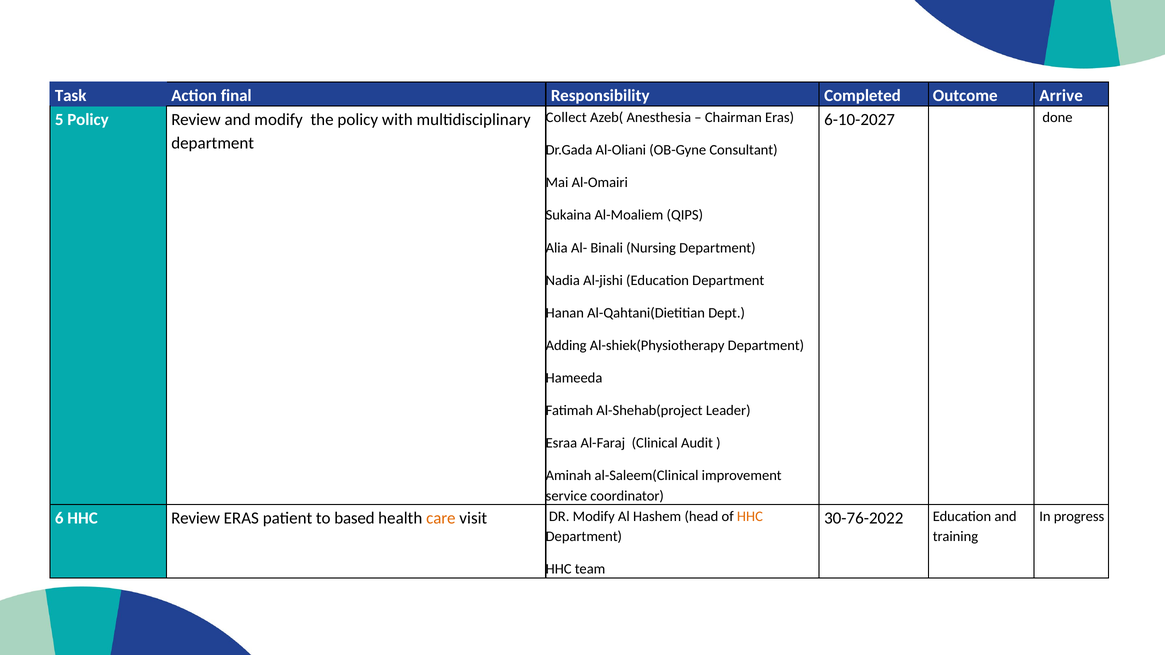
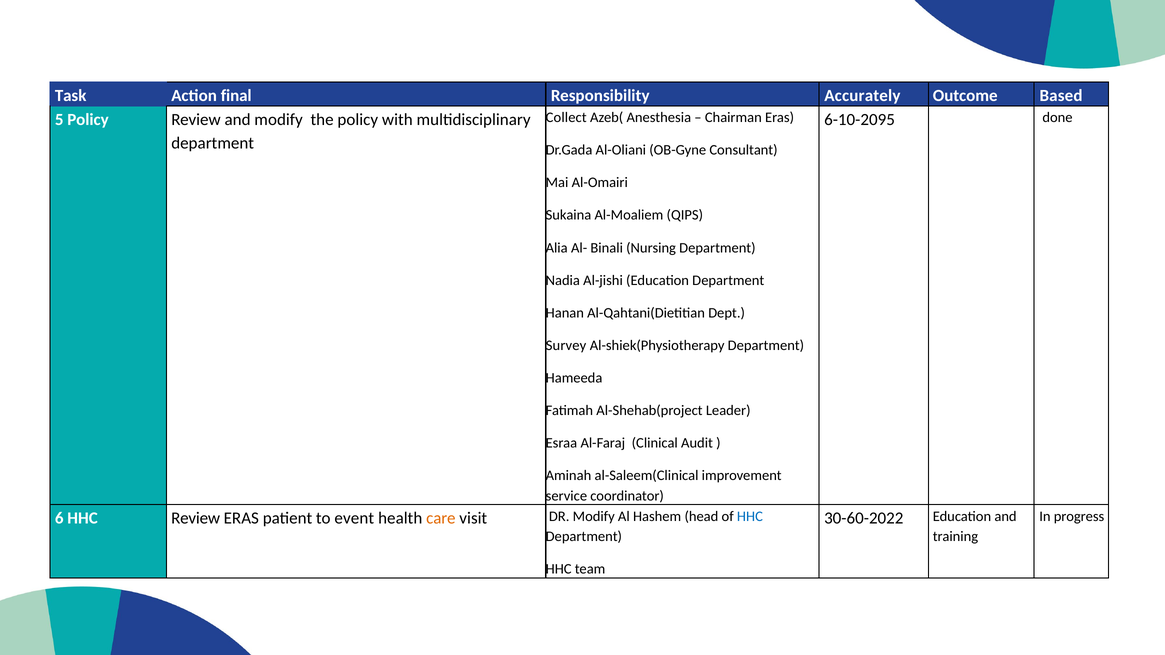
Completed: Completed -> Accurately
Arrive: Arrive -> Based
6-10-2027: 6-10-2027 -> 6-10-2095
Adding: Adding -> Survey
based: based -> event
HHC at (750, 516) colour: orange -> blue
30-76-2022: 30-76-2022 -> 30-60-2022
